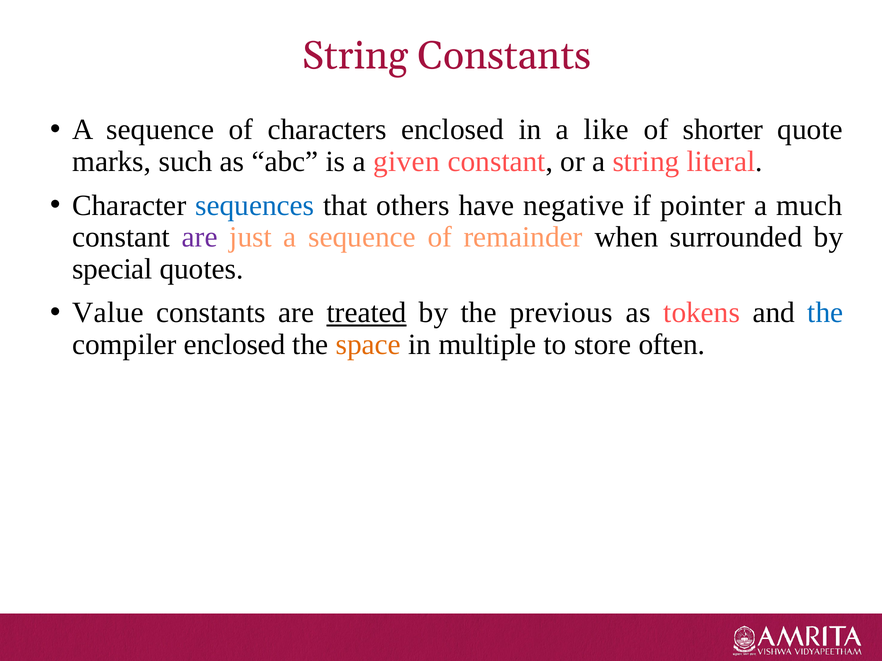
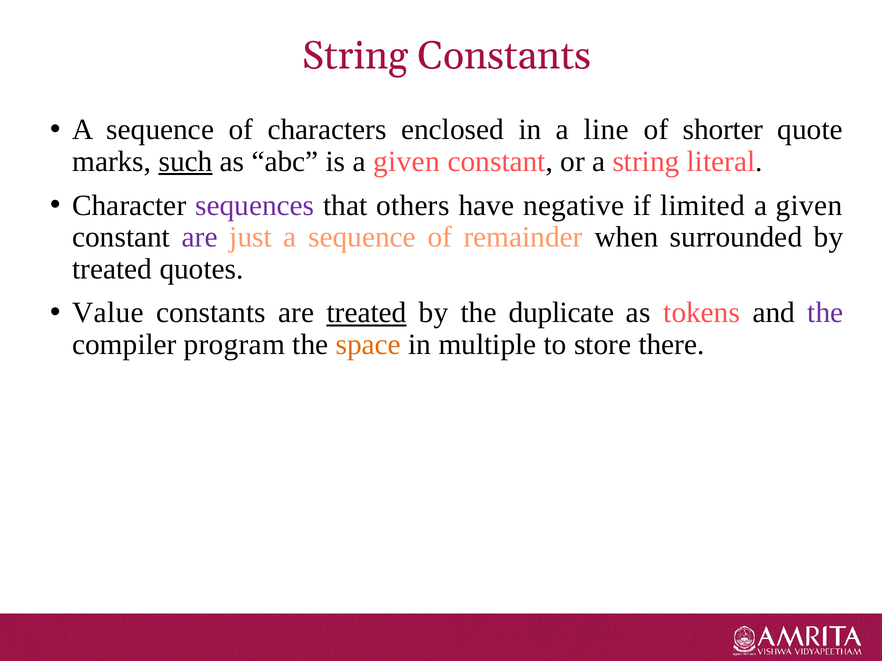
like: like -> line
such underline: none -> present
sequences colour: blue -> purple
pointer: pointer -> limited
much at (809, 206): much -> given
special at (112, 269): special -> treated
previous: previous -> duplicate
the at (825, 313) colour: blue -> purple
compiler enclosed: enclosed -> program
often: often -> there
